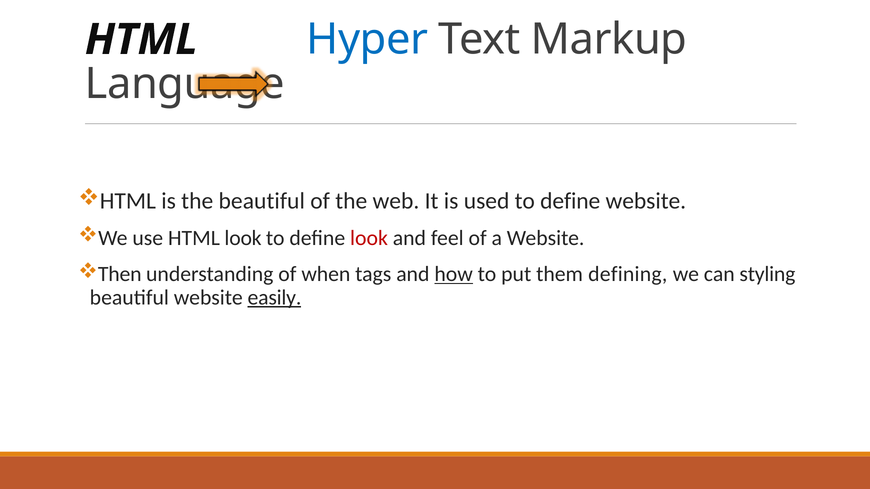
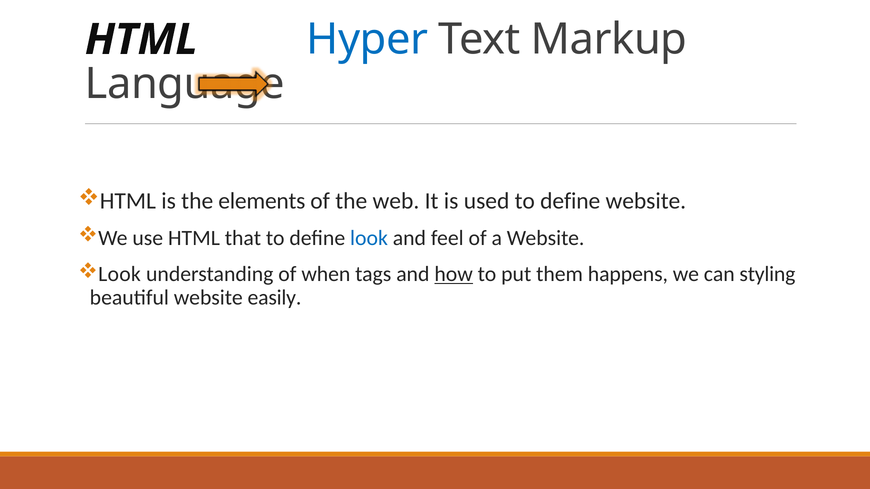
the beautiful: beautiful -> elements
HTML look: look -> that
look at (369, 238) colour: red -> blue
Then at (120, 274): Then -> Look
defining: defining -> happens
easily underline: present -> none
